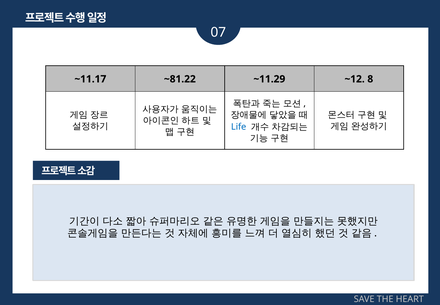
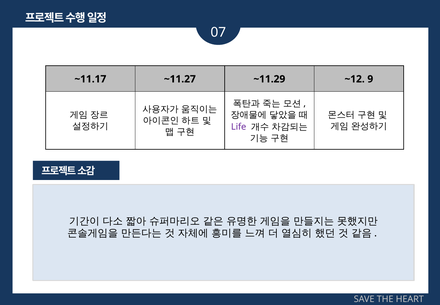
~81.22: ~81.22 -> ~11.27
8: 8 -> 9
Life colour: blue -> purple
